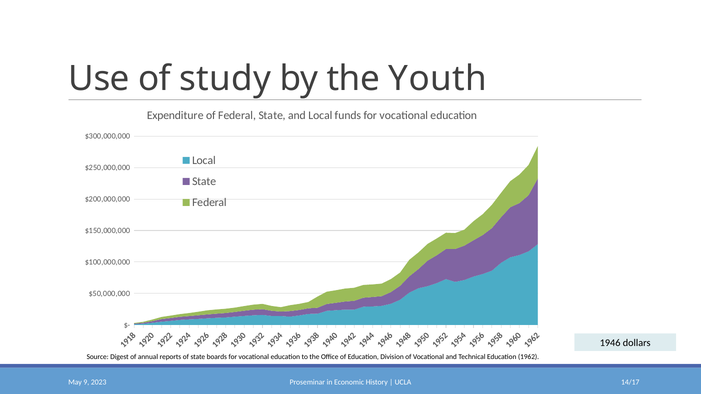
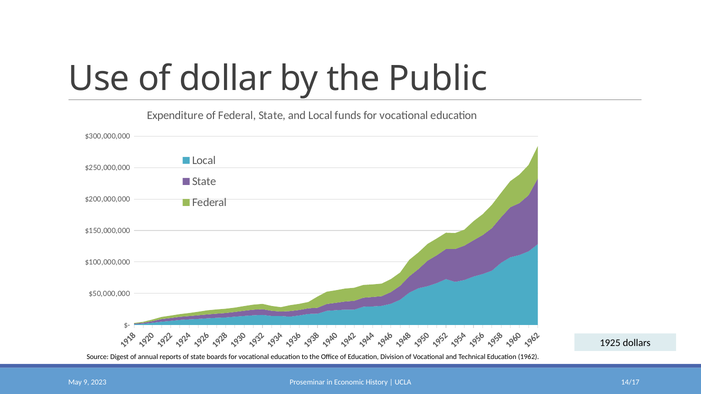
study: study -> dollar
Youth: Youth -> Public
1946: 1946 -> 1925
